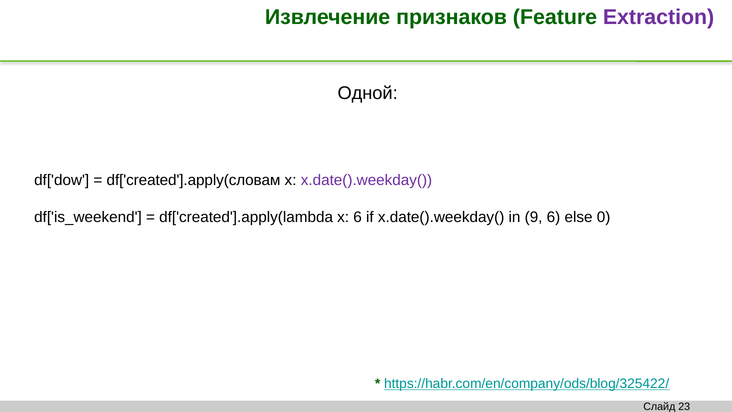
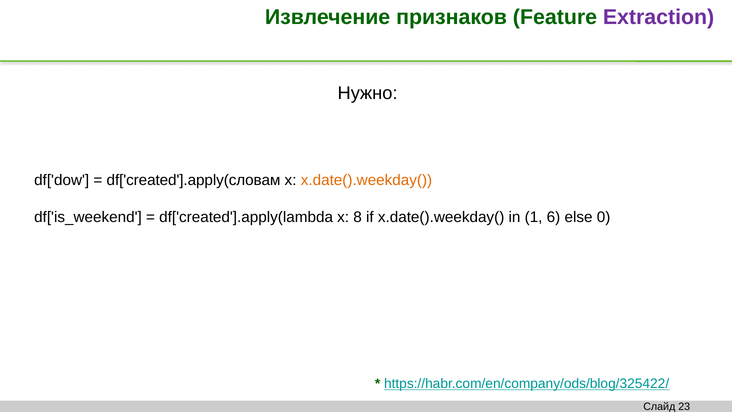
Одной: Одной -> Нужно
x.date().weekday( at (367, 180) colour: purple -> orange
x 6: 6 -> 8
9: 9 -> 1
